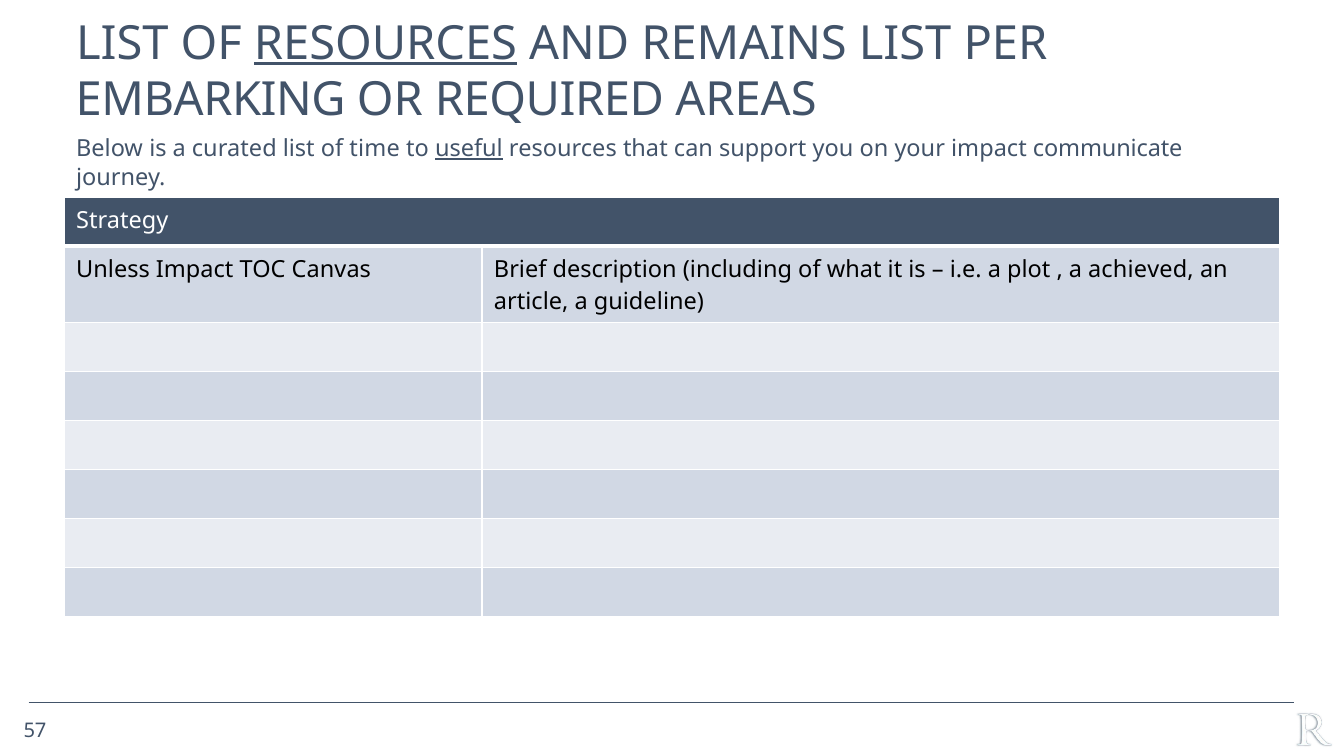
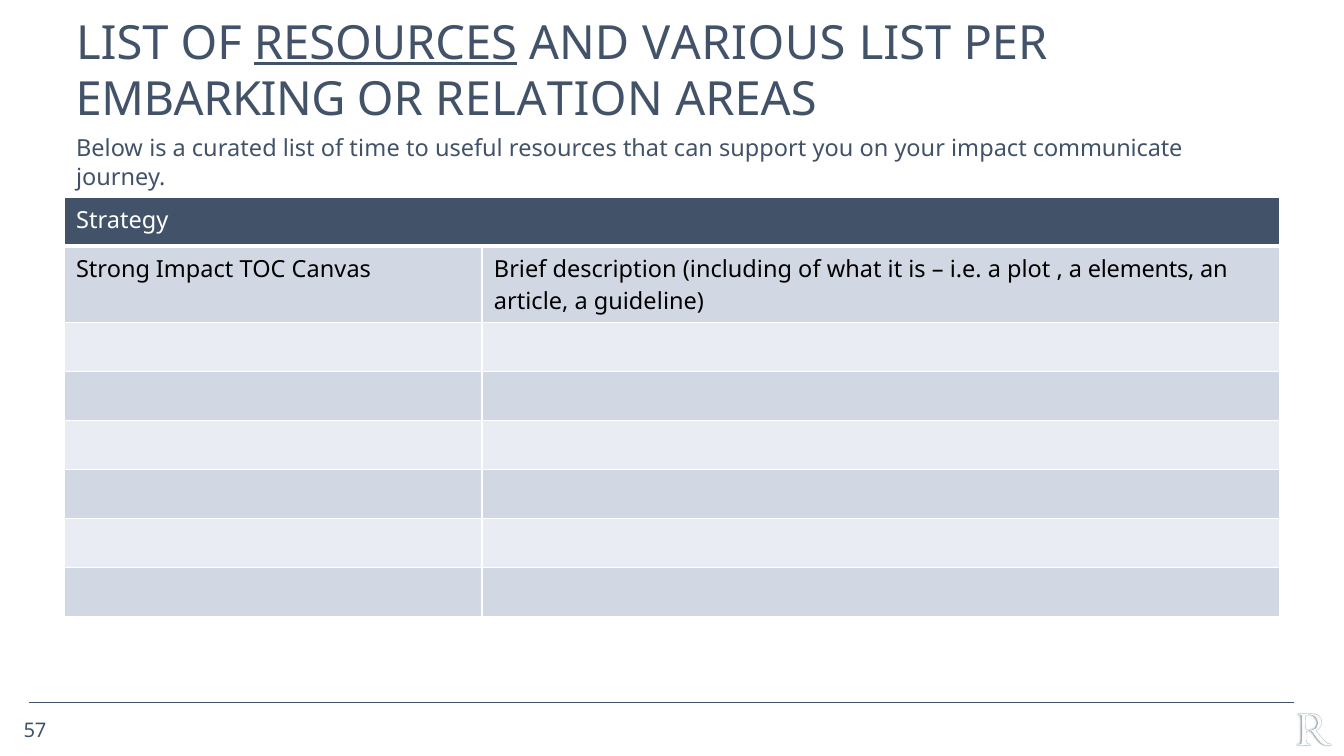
REMAINS: REMAINS -> VARIOUS
REQUIRED: REQUIRED -> RELATION
useful underline: present -> none
Unless: Unless -> Strong
achieved: achieved -> elements
